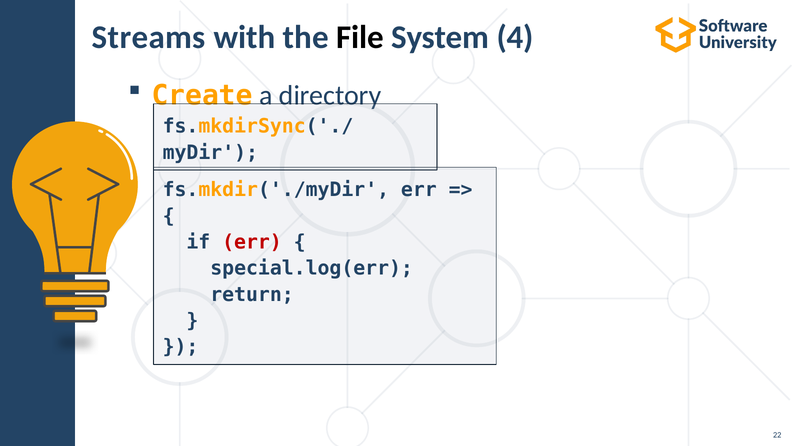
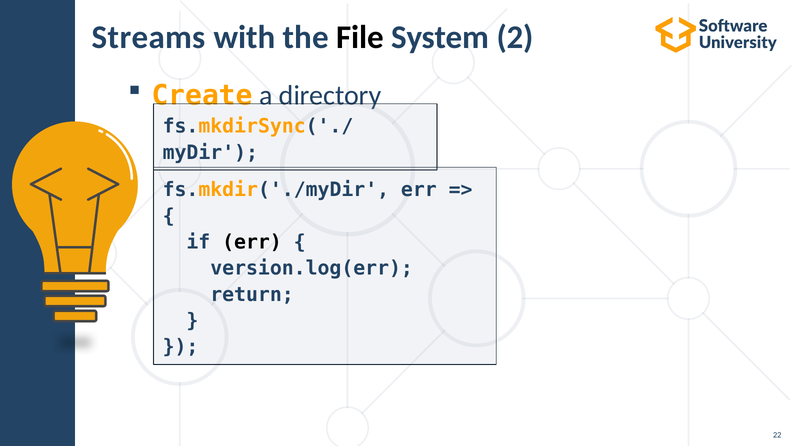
4: 4 -> 2
err at (252, 242) colour: red -> black
special.log(err: special.log(err -> version.log(err
